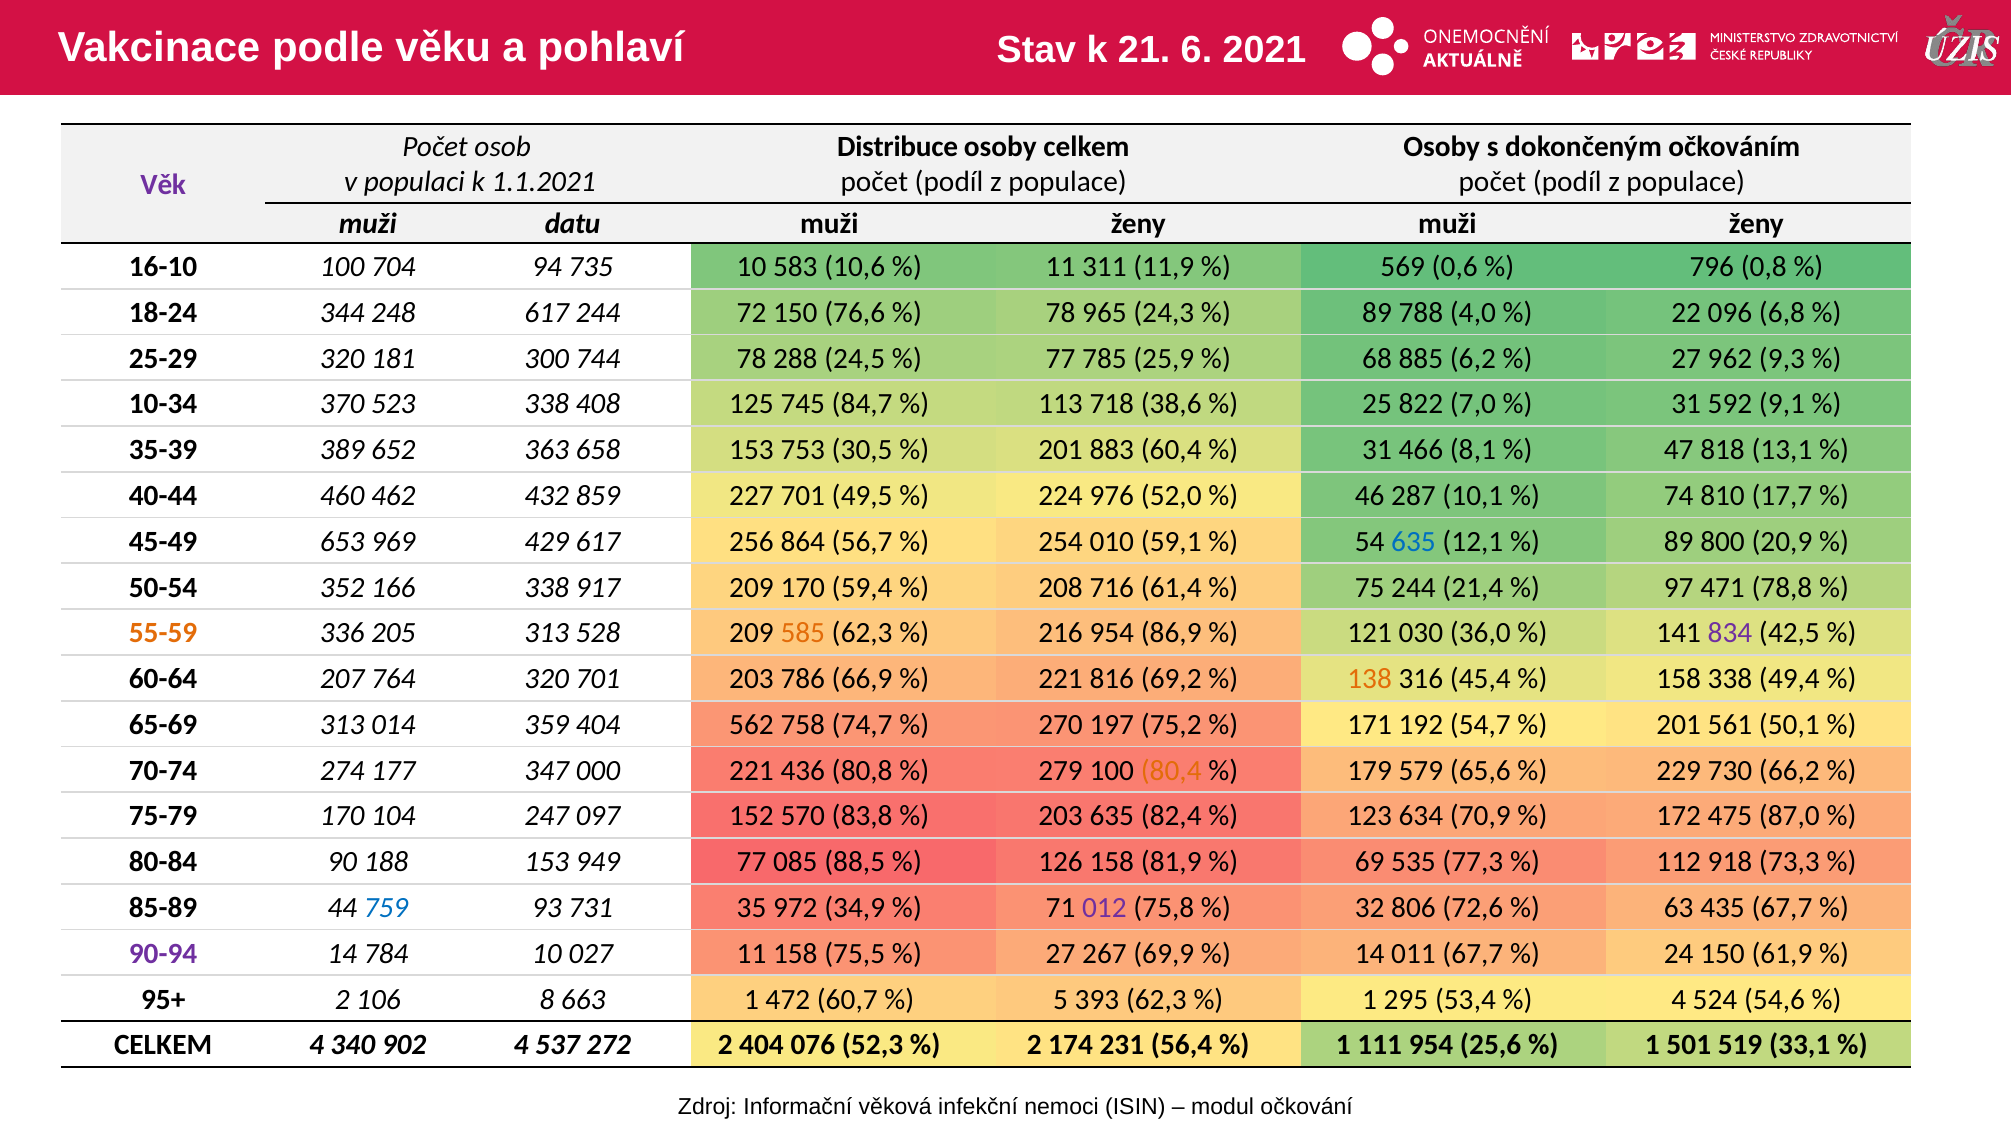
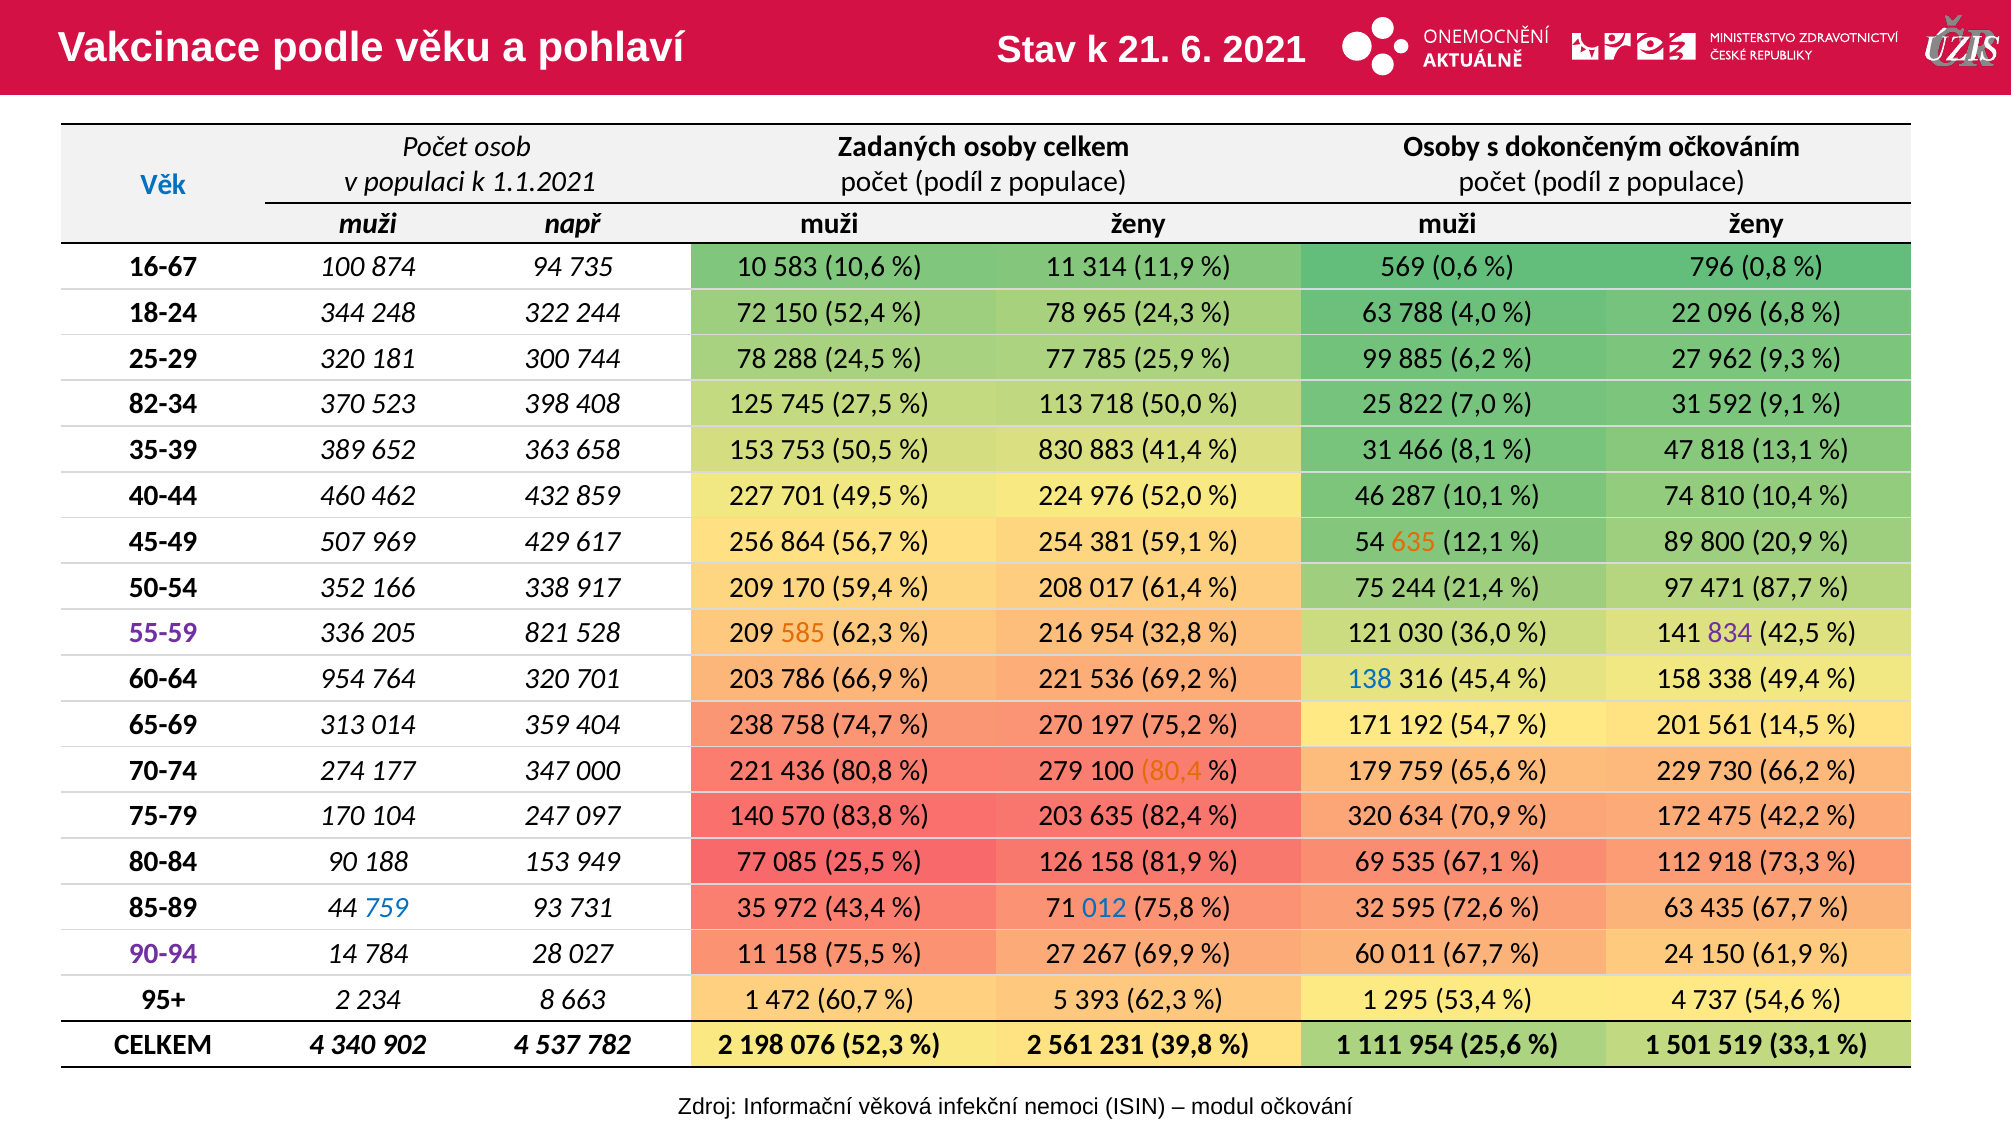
Distribuce: Distribuce -> Zadaných
Věk colour: purple -> blue
datu: datu -> např
16-10: 16-10 -> 16-67
704: 704 -> 874
311: 311 -> 314
248 617: 617 -> 322
76,6: 76,6 -> 52,4
89 at (1377, 313): 89 -> 63
68: 68 -> 99
10-34: 10-34 -> 82-34
523 338: 338 -> 398
84,7: 84,7 -> 27,5
38,6: 38,6 -> 50,0
30,5: 30,5 -> 50,5
201 at (1061, 450): 201 -> 830
60,4: 60,4 -> 41,4
17,7: 17,7 -> 10,4
653: 653 -> 507
010: 010 -> 381
635 at (1413, 542) colour: blue -> orange
716: 716 -> 017
78,8: 78,8 -> 87,7
55-59 colour: orange -> purple
205 313: 313 -> 821
86,9: 86,9 -> 32,8
60-64 207: 207 -> 954
816: 816 -> 536
138 colour: orange -> blue
562: 562 -> 238
50,1: 50,1 -> 14,5
179 579: 579 -> 759
152: 152 -> 140
123 at (1370, 816): 123 -> 320
87,0: 87,0 -> 42,2
88,5: 88,5 -> 25,5
77,3: 77,3 -> 67,1
34,9: 34,9 -> 43,4
012 colour: purple -> blue
806: 806 -> 595
784 10: 10 -> 28
14 at (1370, 954): 14 -> 60
106: 106 -> 234
524: 524 -> 737
272: 272 -> 782
2 404: 404 -> 198
2 174: 174 -> 561
56,4: 56,4 -> 39,8
